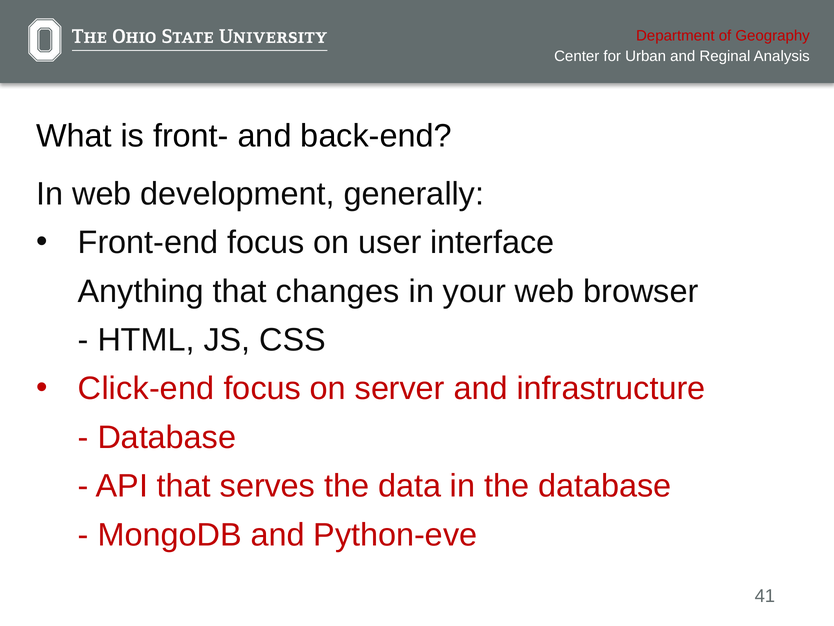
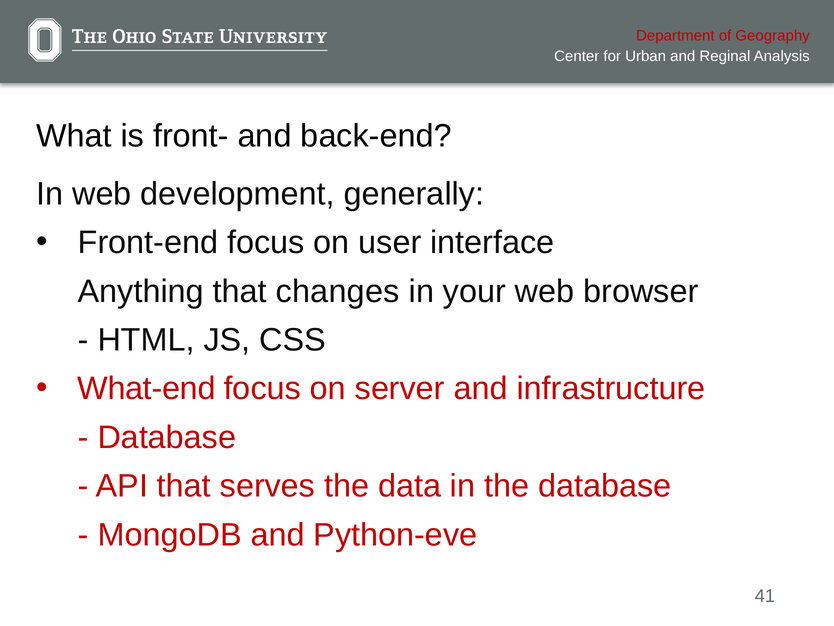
Click-end: Click-end -> What-end
